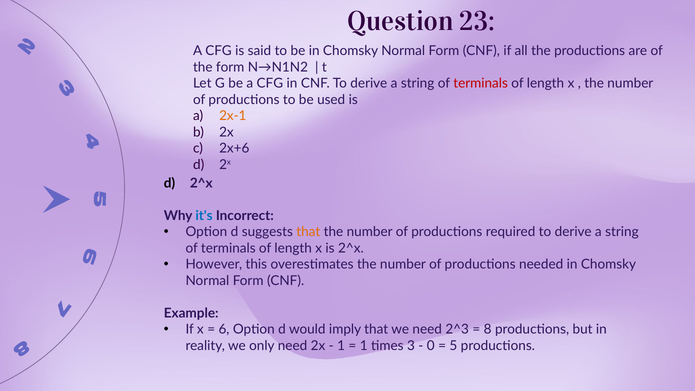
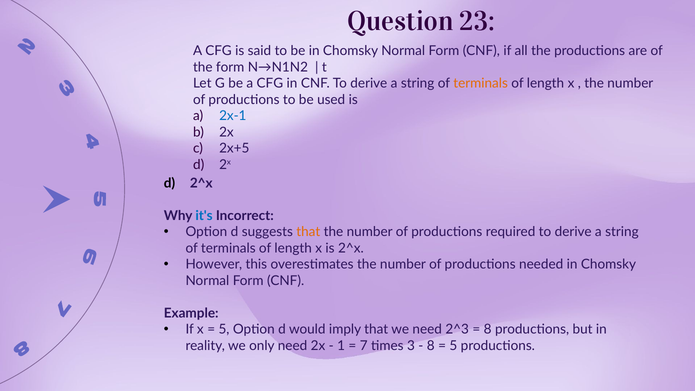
terminals at (481, 83) colour: red -> orange
2x-1 colour: orange -> blue
2x+6: 2x+6 -> 2x+5
6 at (224, 329): 6 -> 5
1 at (364, 346): 1 -> 7
0 at (431, 346): 0 -> 8
